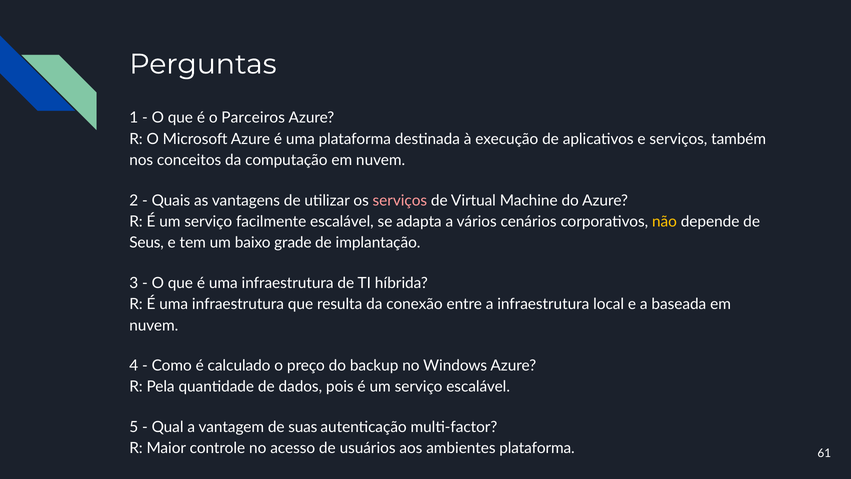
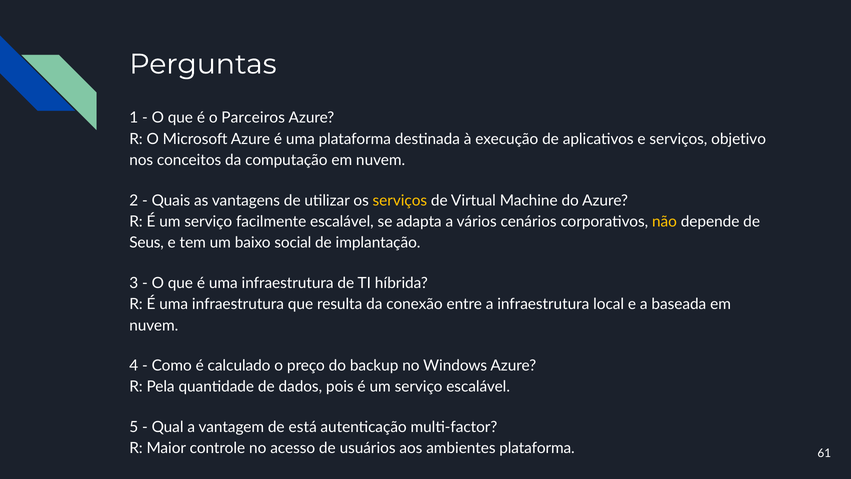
também: também -> objetivo
serviços at (400, 200) colour: pink -> yellow
grade: grade -> social
suas: suas -> está
